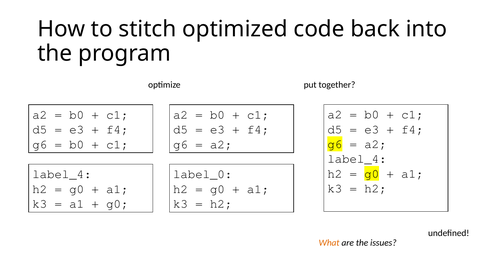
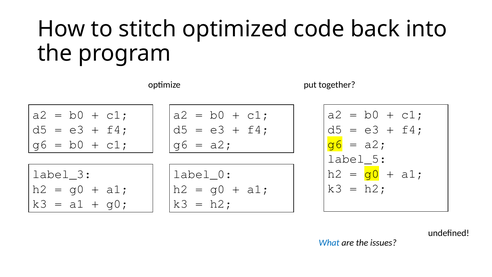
label_4 at (357, 159): label_4 -> label_5
label_4 at (62, 174): label_4 -> label_3
What colour: orange -> blue
